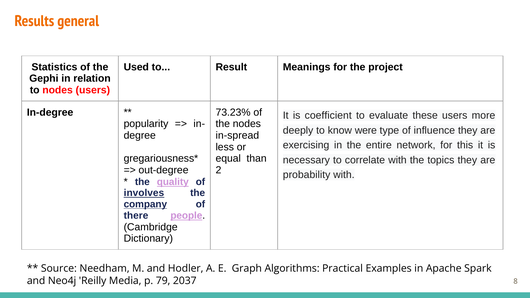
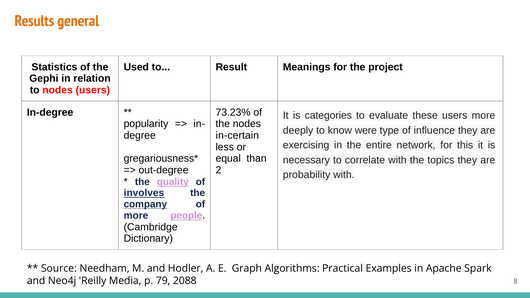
coefficient: coefficient -> categories
in-spread: in-spread -> in-certain
there at (136, 216): there -> more
2037: 2037 -> 2088
